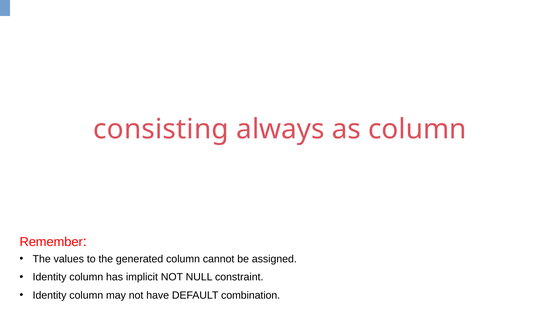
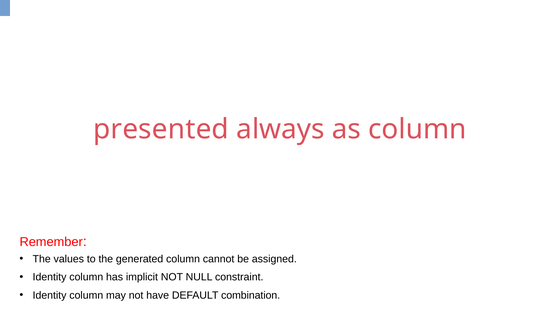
consisting: consisting -> presented
